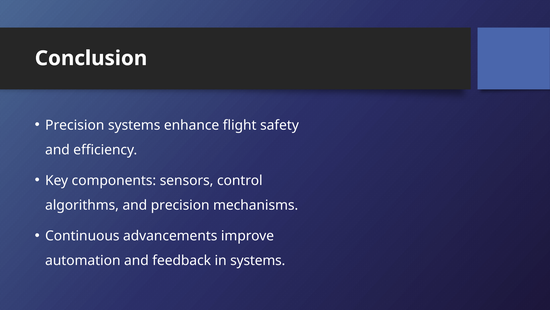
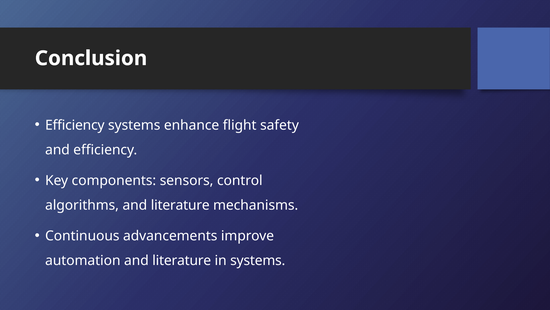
Precision at (75, 125): Precision -> Efficiency
algorithms and precision: precision -> literature
automation and feedback: feedback -> literature
